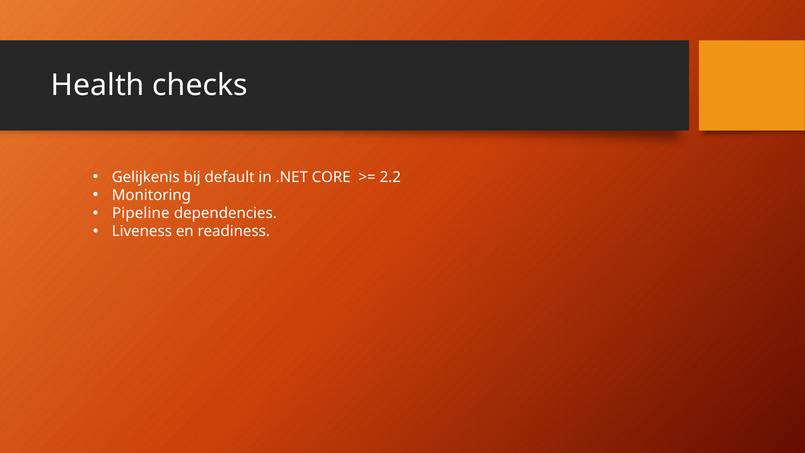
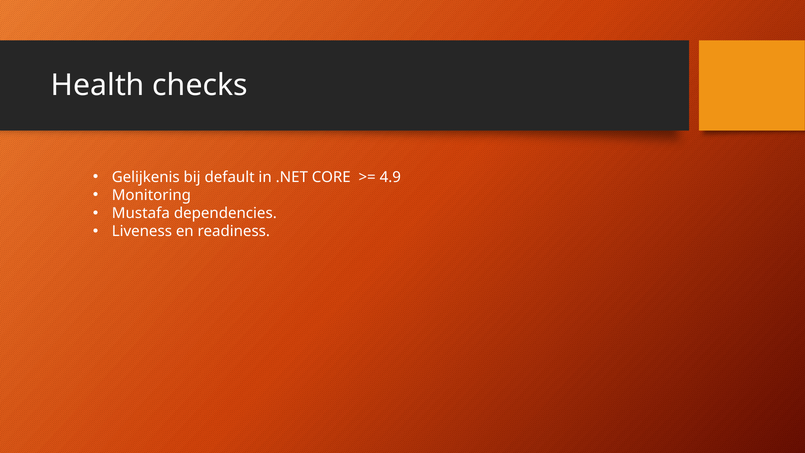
2.2: 2.2 -> 4.9
Pipeline: Pipeline -> Mustafa
